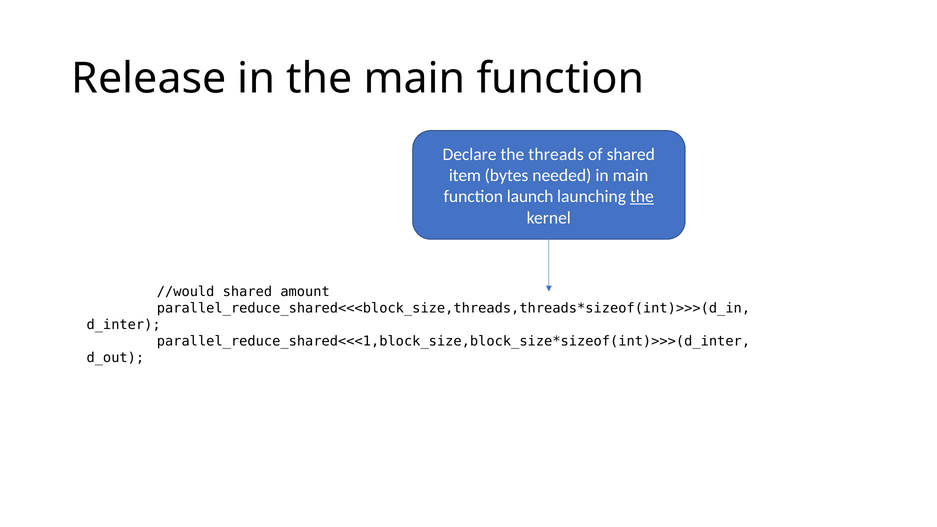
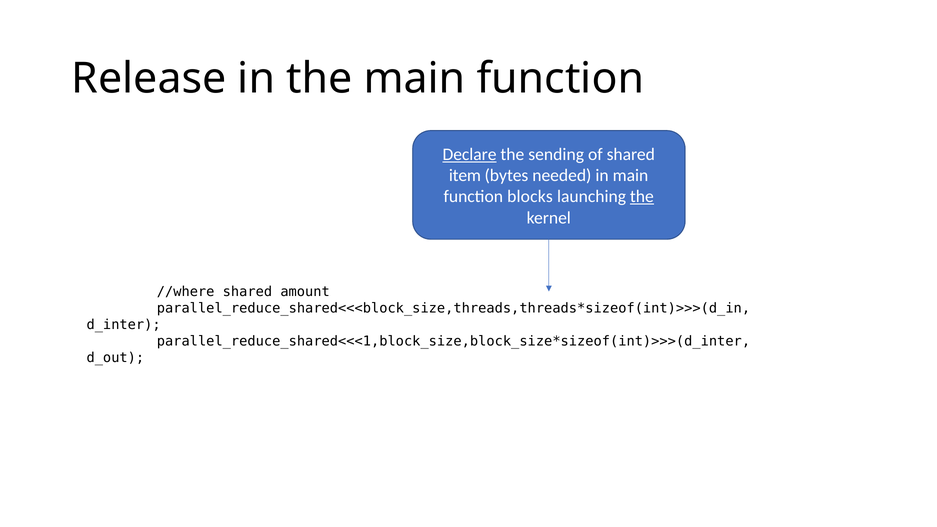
Declare underline: none -> present
threads: threads -> sending
launch: launch -> blocks
//would: //would -> //where
